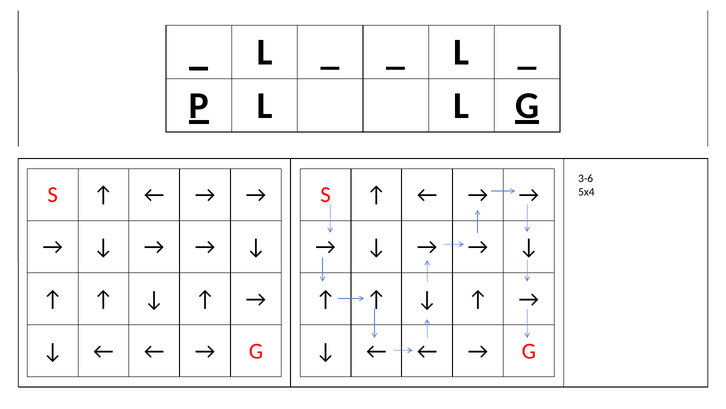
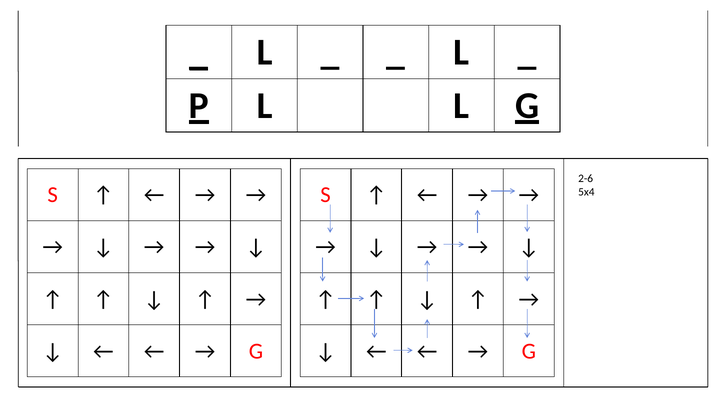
3-6: 3-6 -> 2-6
